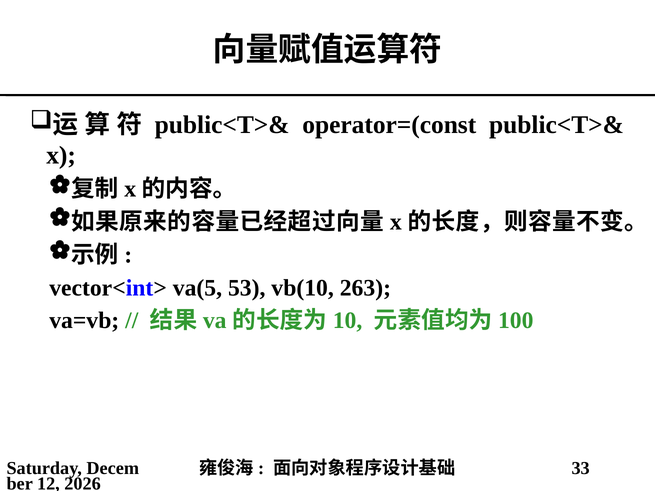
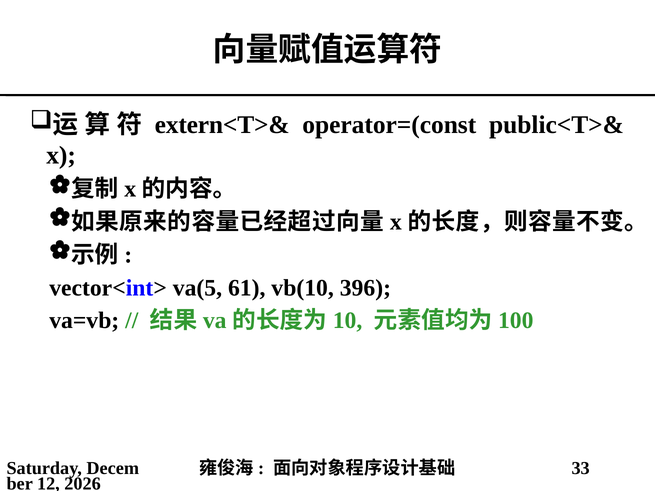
public<T>& at (222, 125): public<T>& -> extern<T>&
53: 53 -> 61
263: 263 -> 396
